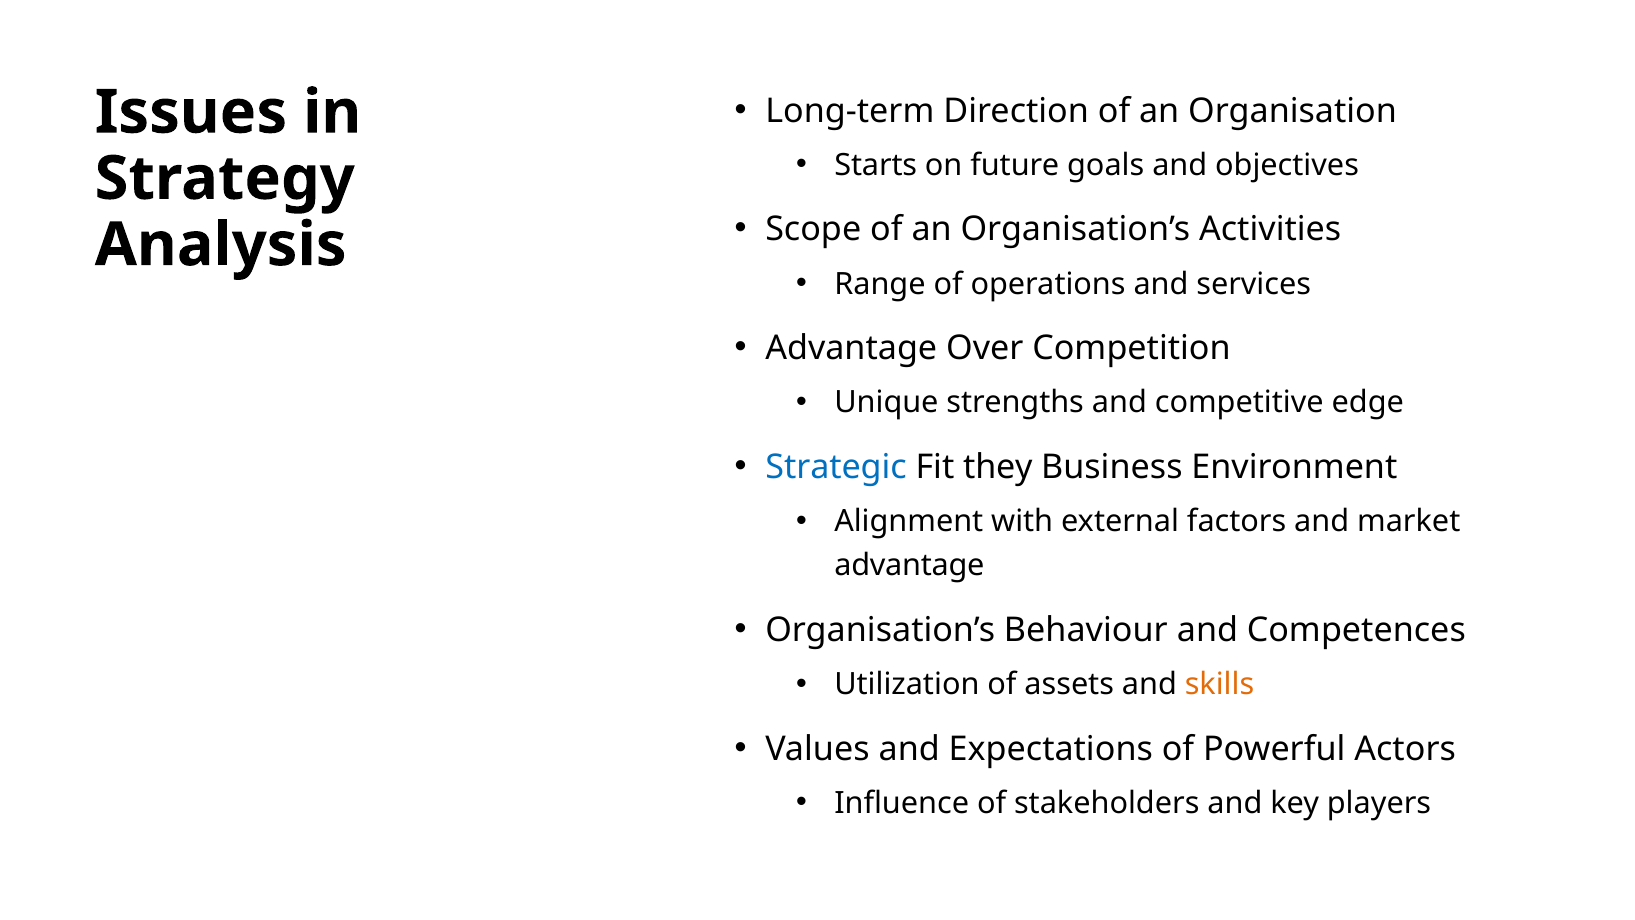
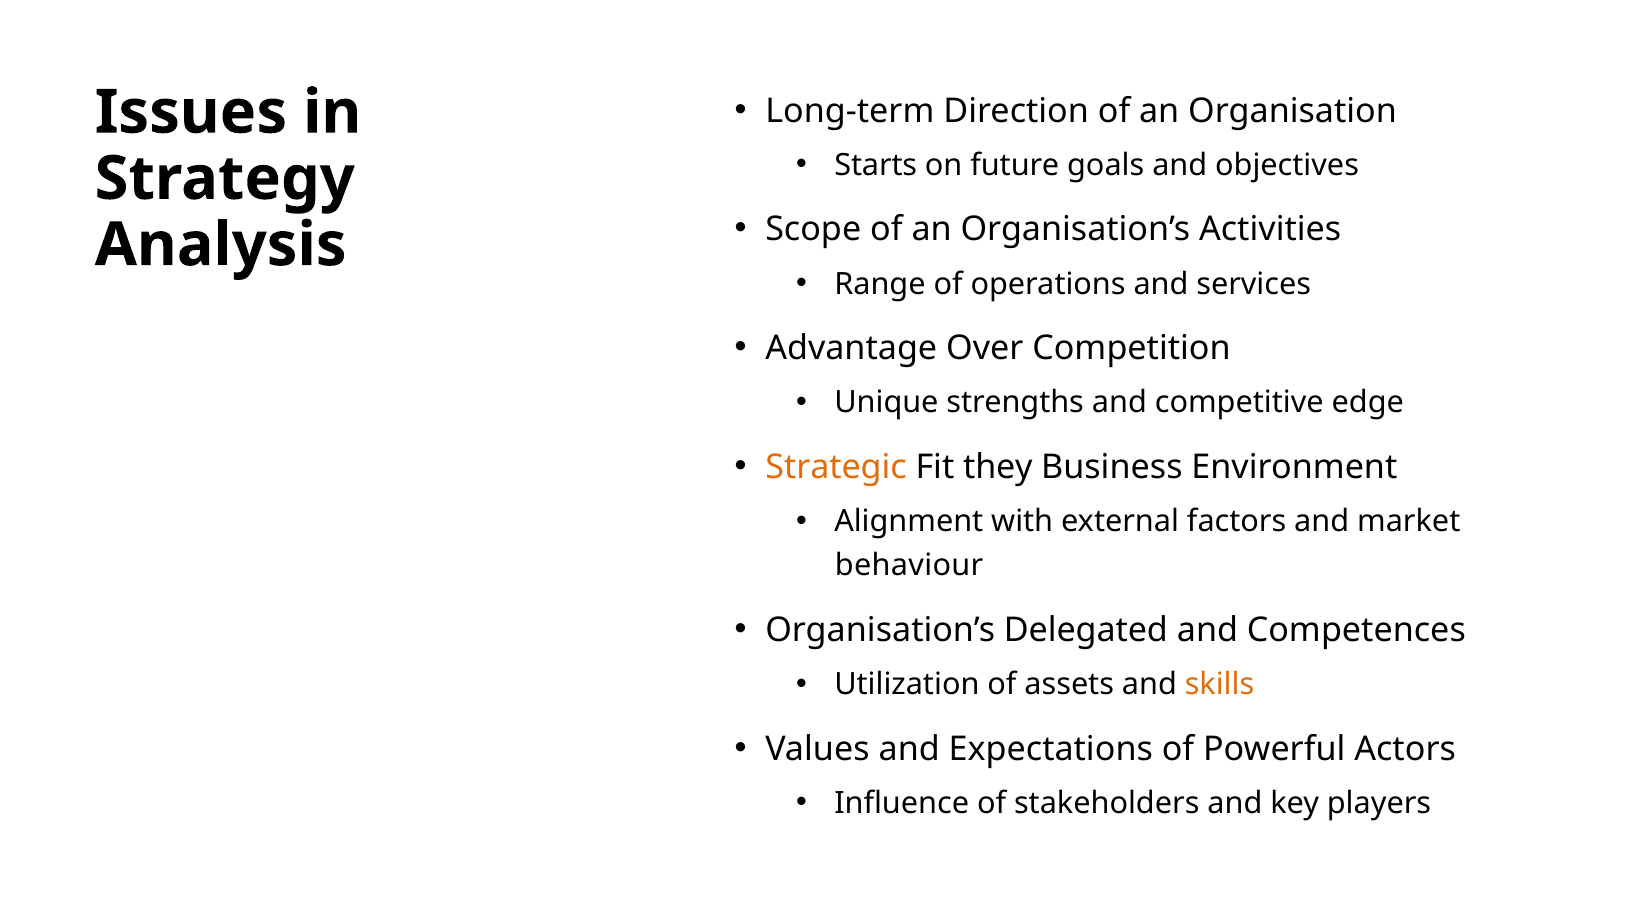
Strategic colour: blue -> orange
advantage at (909, 566): advantage -> behaviour
Behaviour: Behaviour -> Delegated
